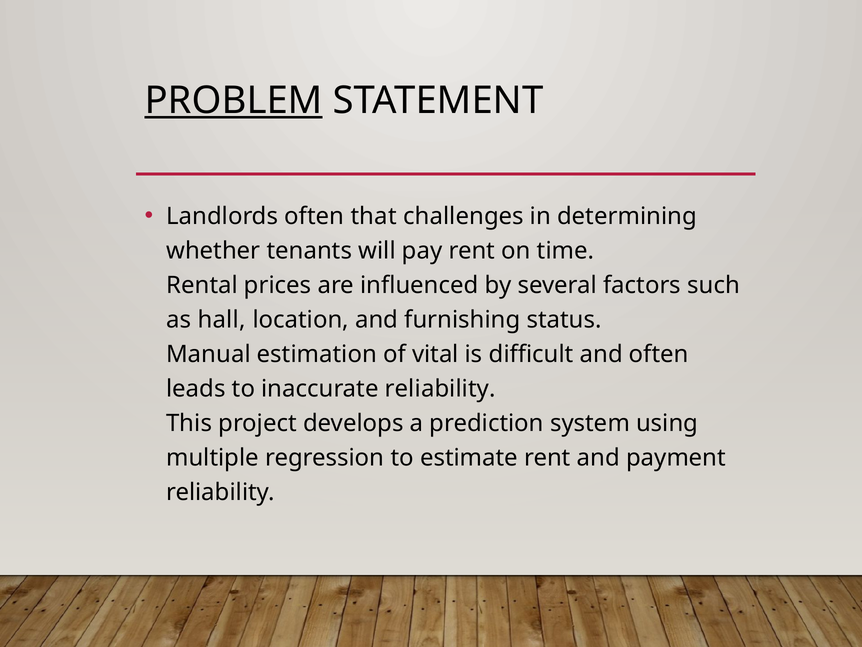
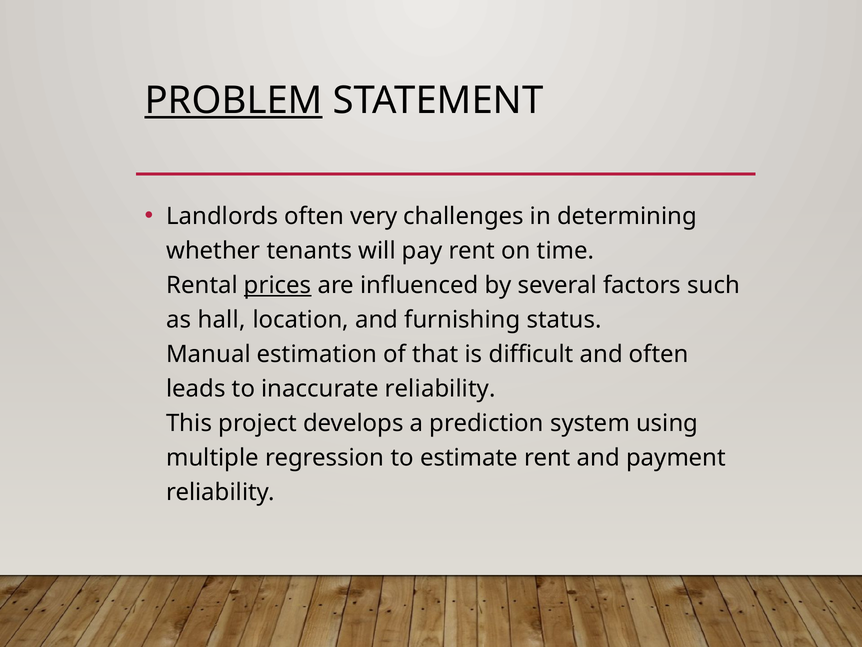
that: that -> very
prices underline: none -> present
vital: vital -> that
